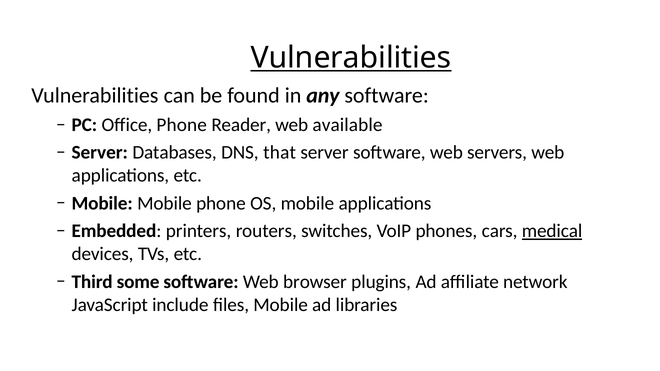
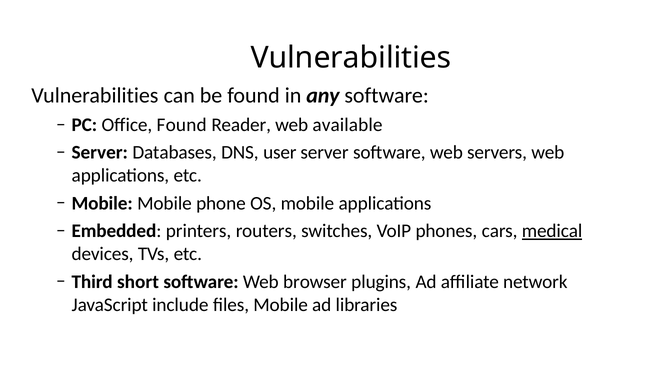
Vulnerabilities at (351, 58) underline: present -> none
Office Phone: Phone -> Found
that: that -> user
some: some -> short
